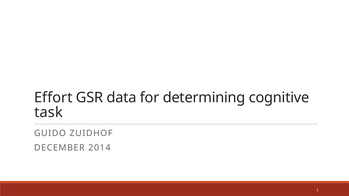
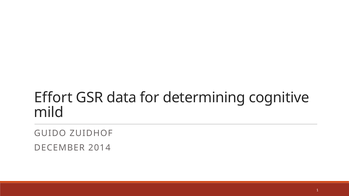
task: task -> mild
